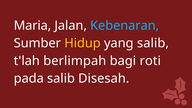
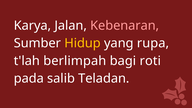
Maria: Maria -> Karya
Kebenaran colour: light blue -> pink
yang salib: salib -> rupa
Disesah: Disesah -> Teladan
